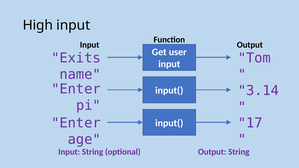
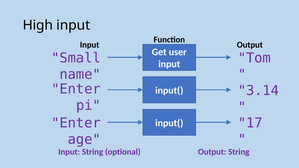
Exits: Exits -> Small
